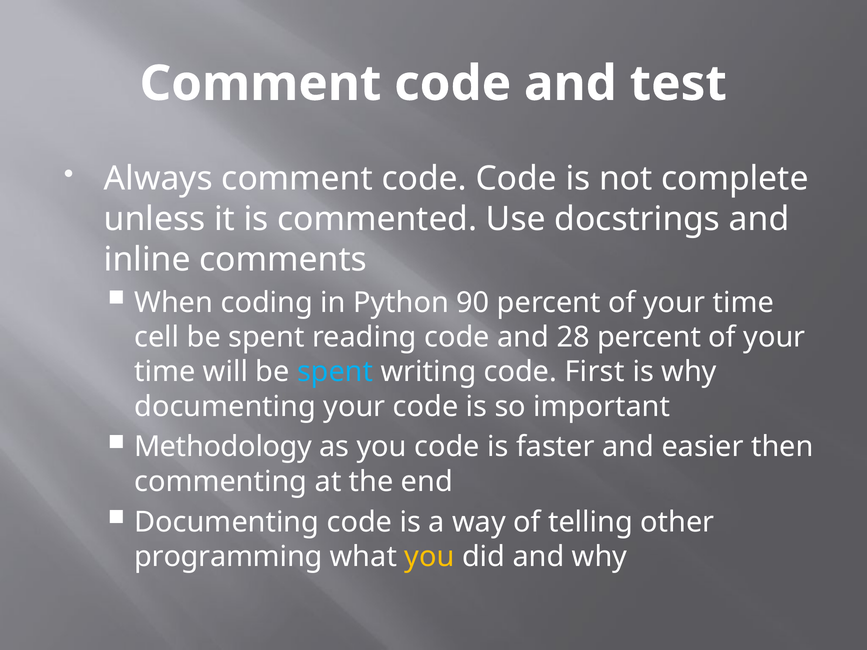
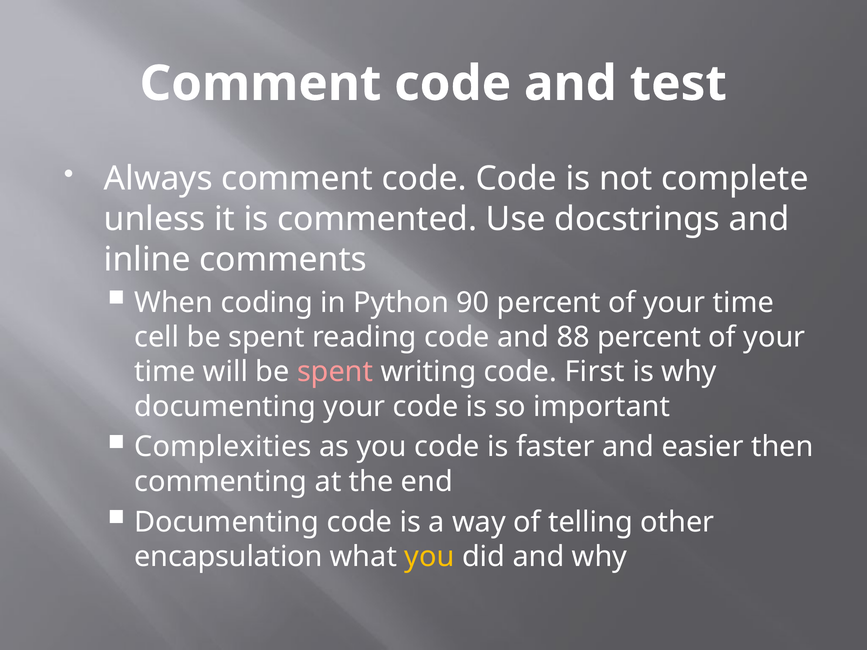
28: 28 -> 88
spent at (335, 372) colour: light blue -> pink
Methodology: Methodology -> Complexities
programming: programming -> encapsulation
